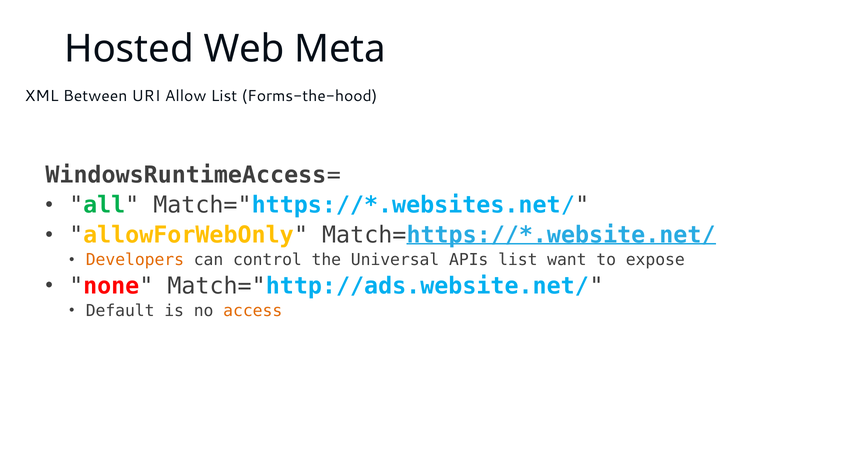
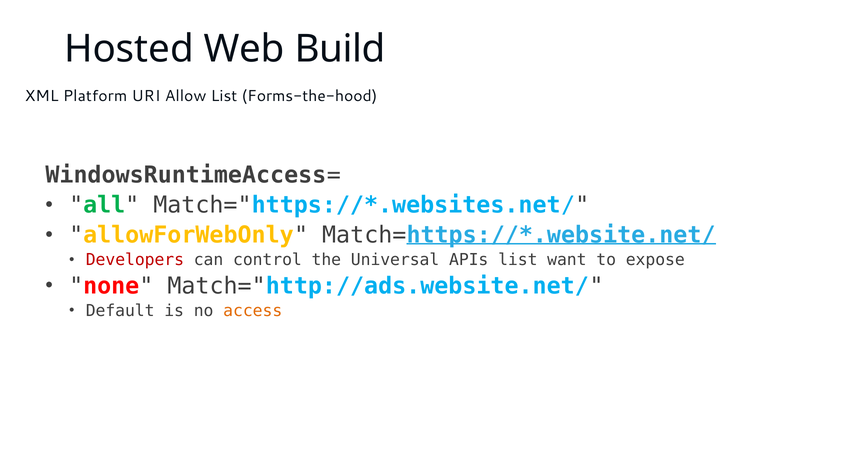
Meta: Meta -> Build
Between: Between -> Platform
Developers colour: orange -> red
